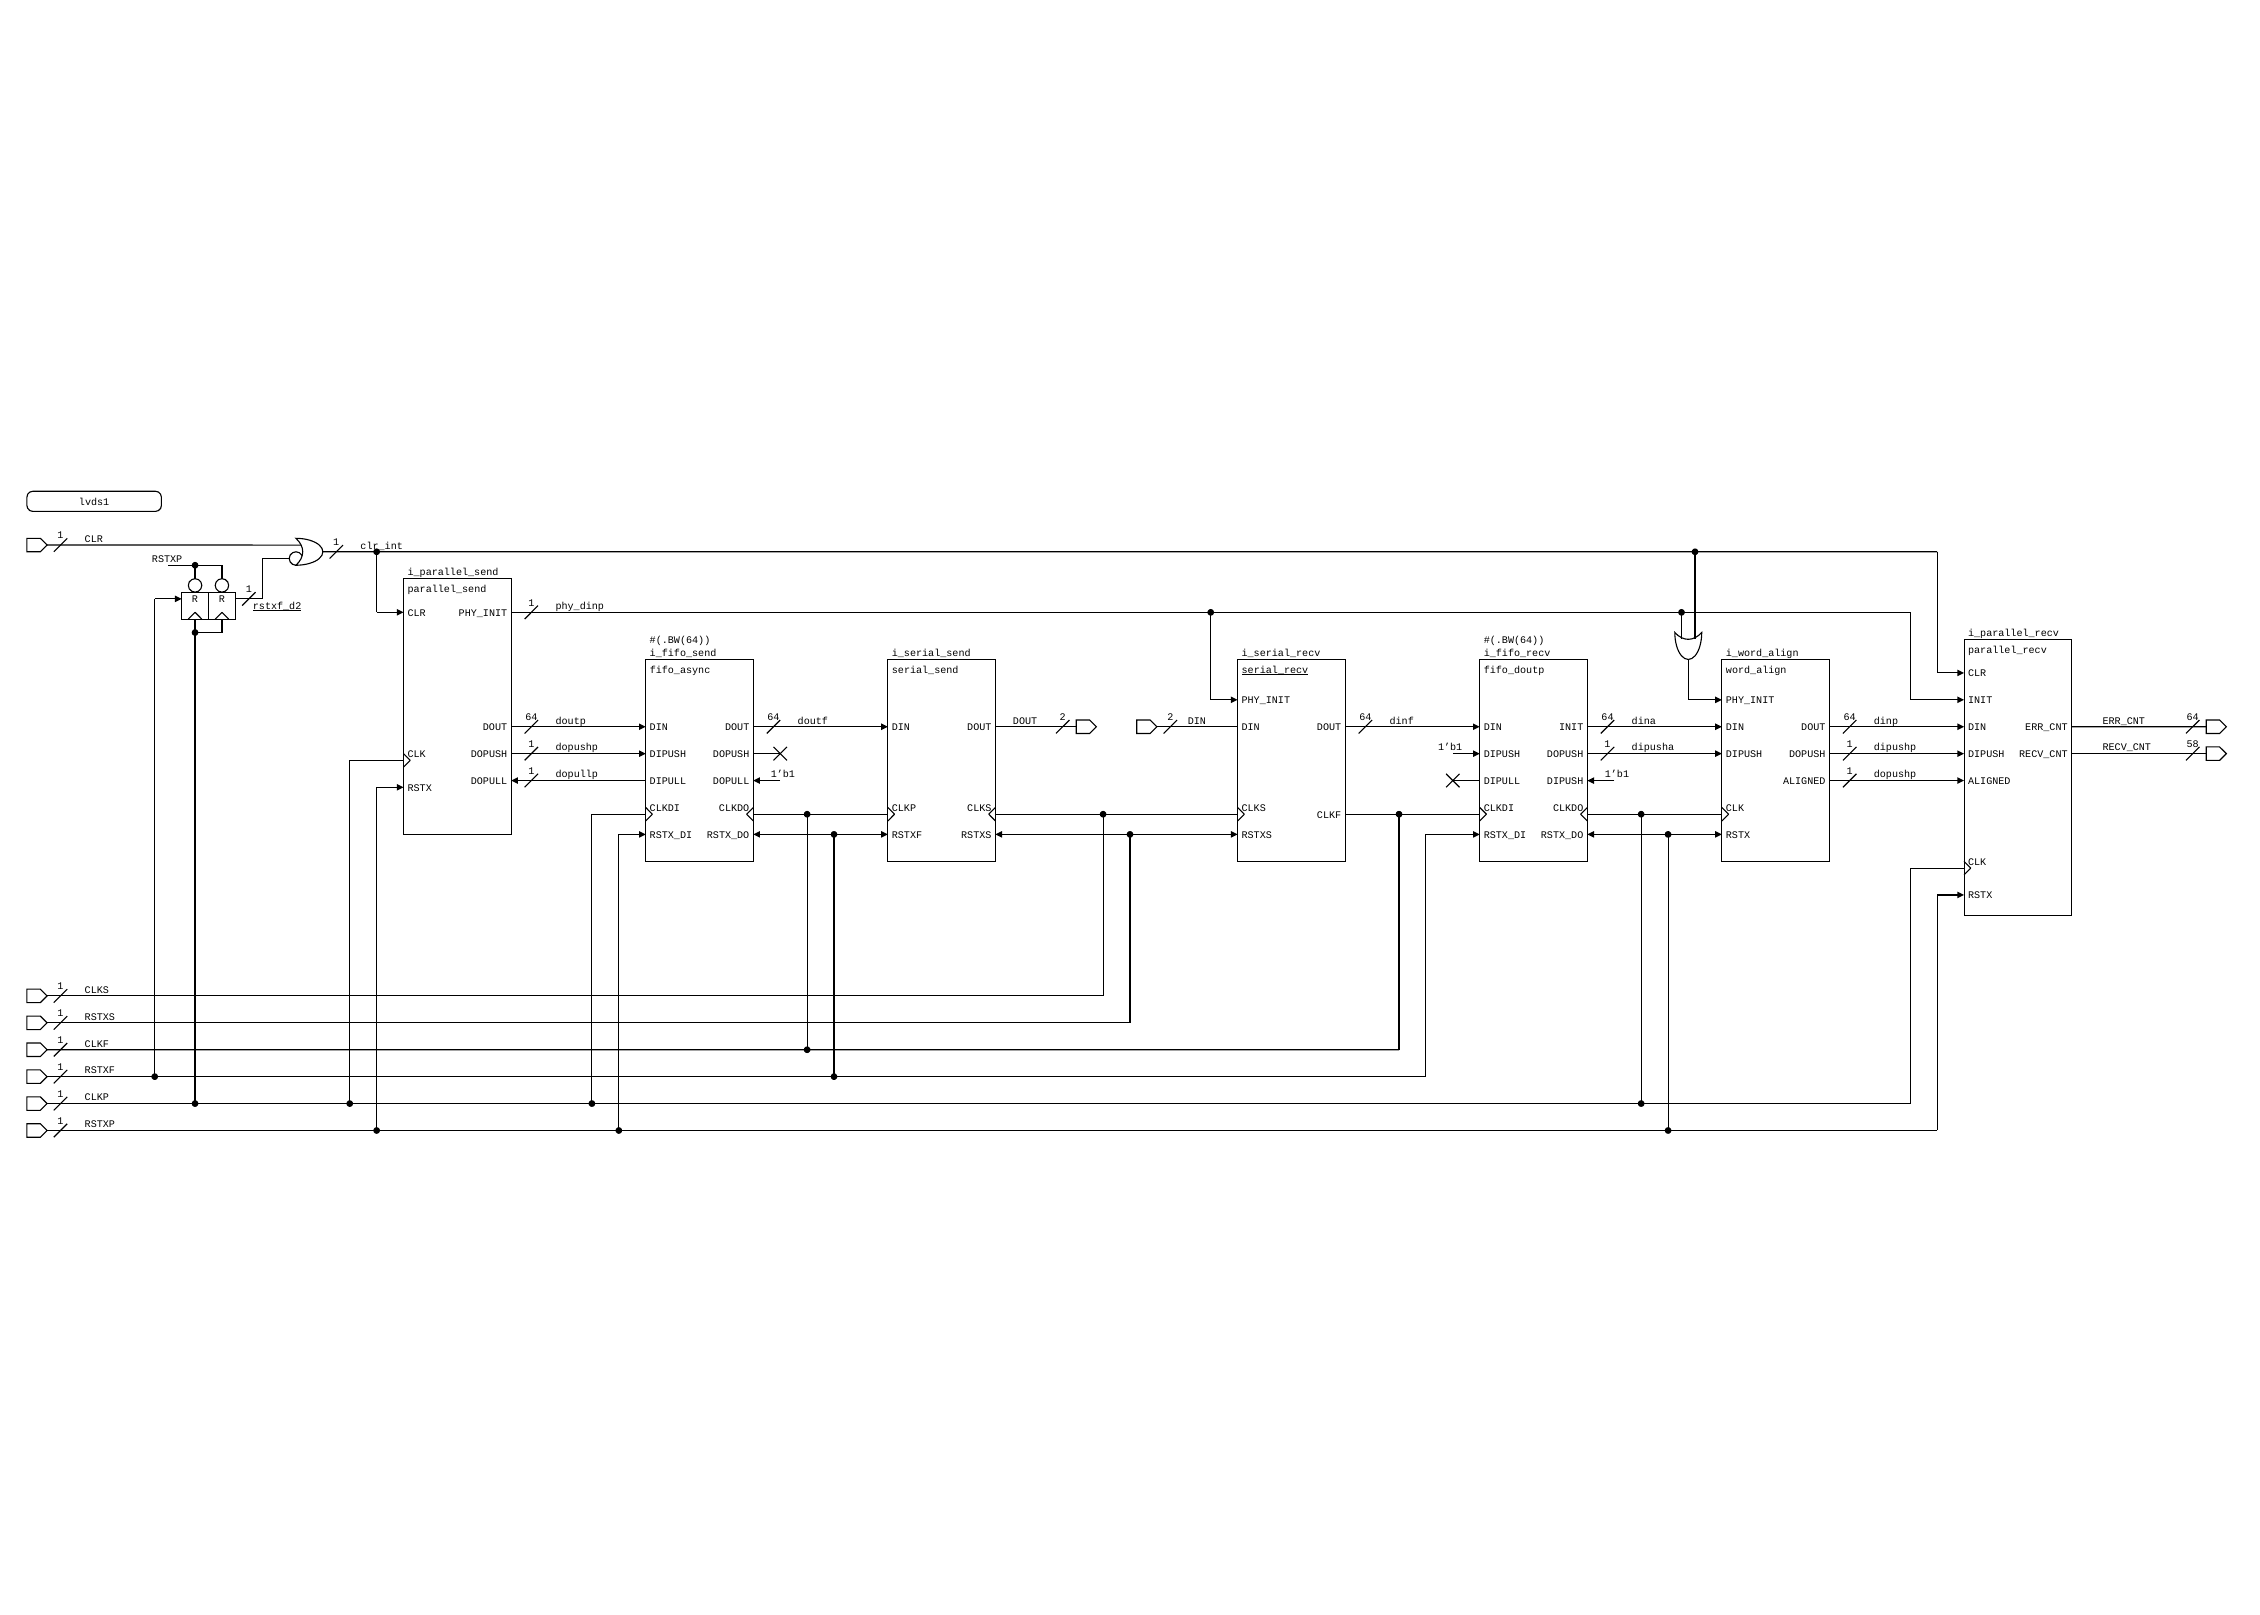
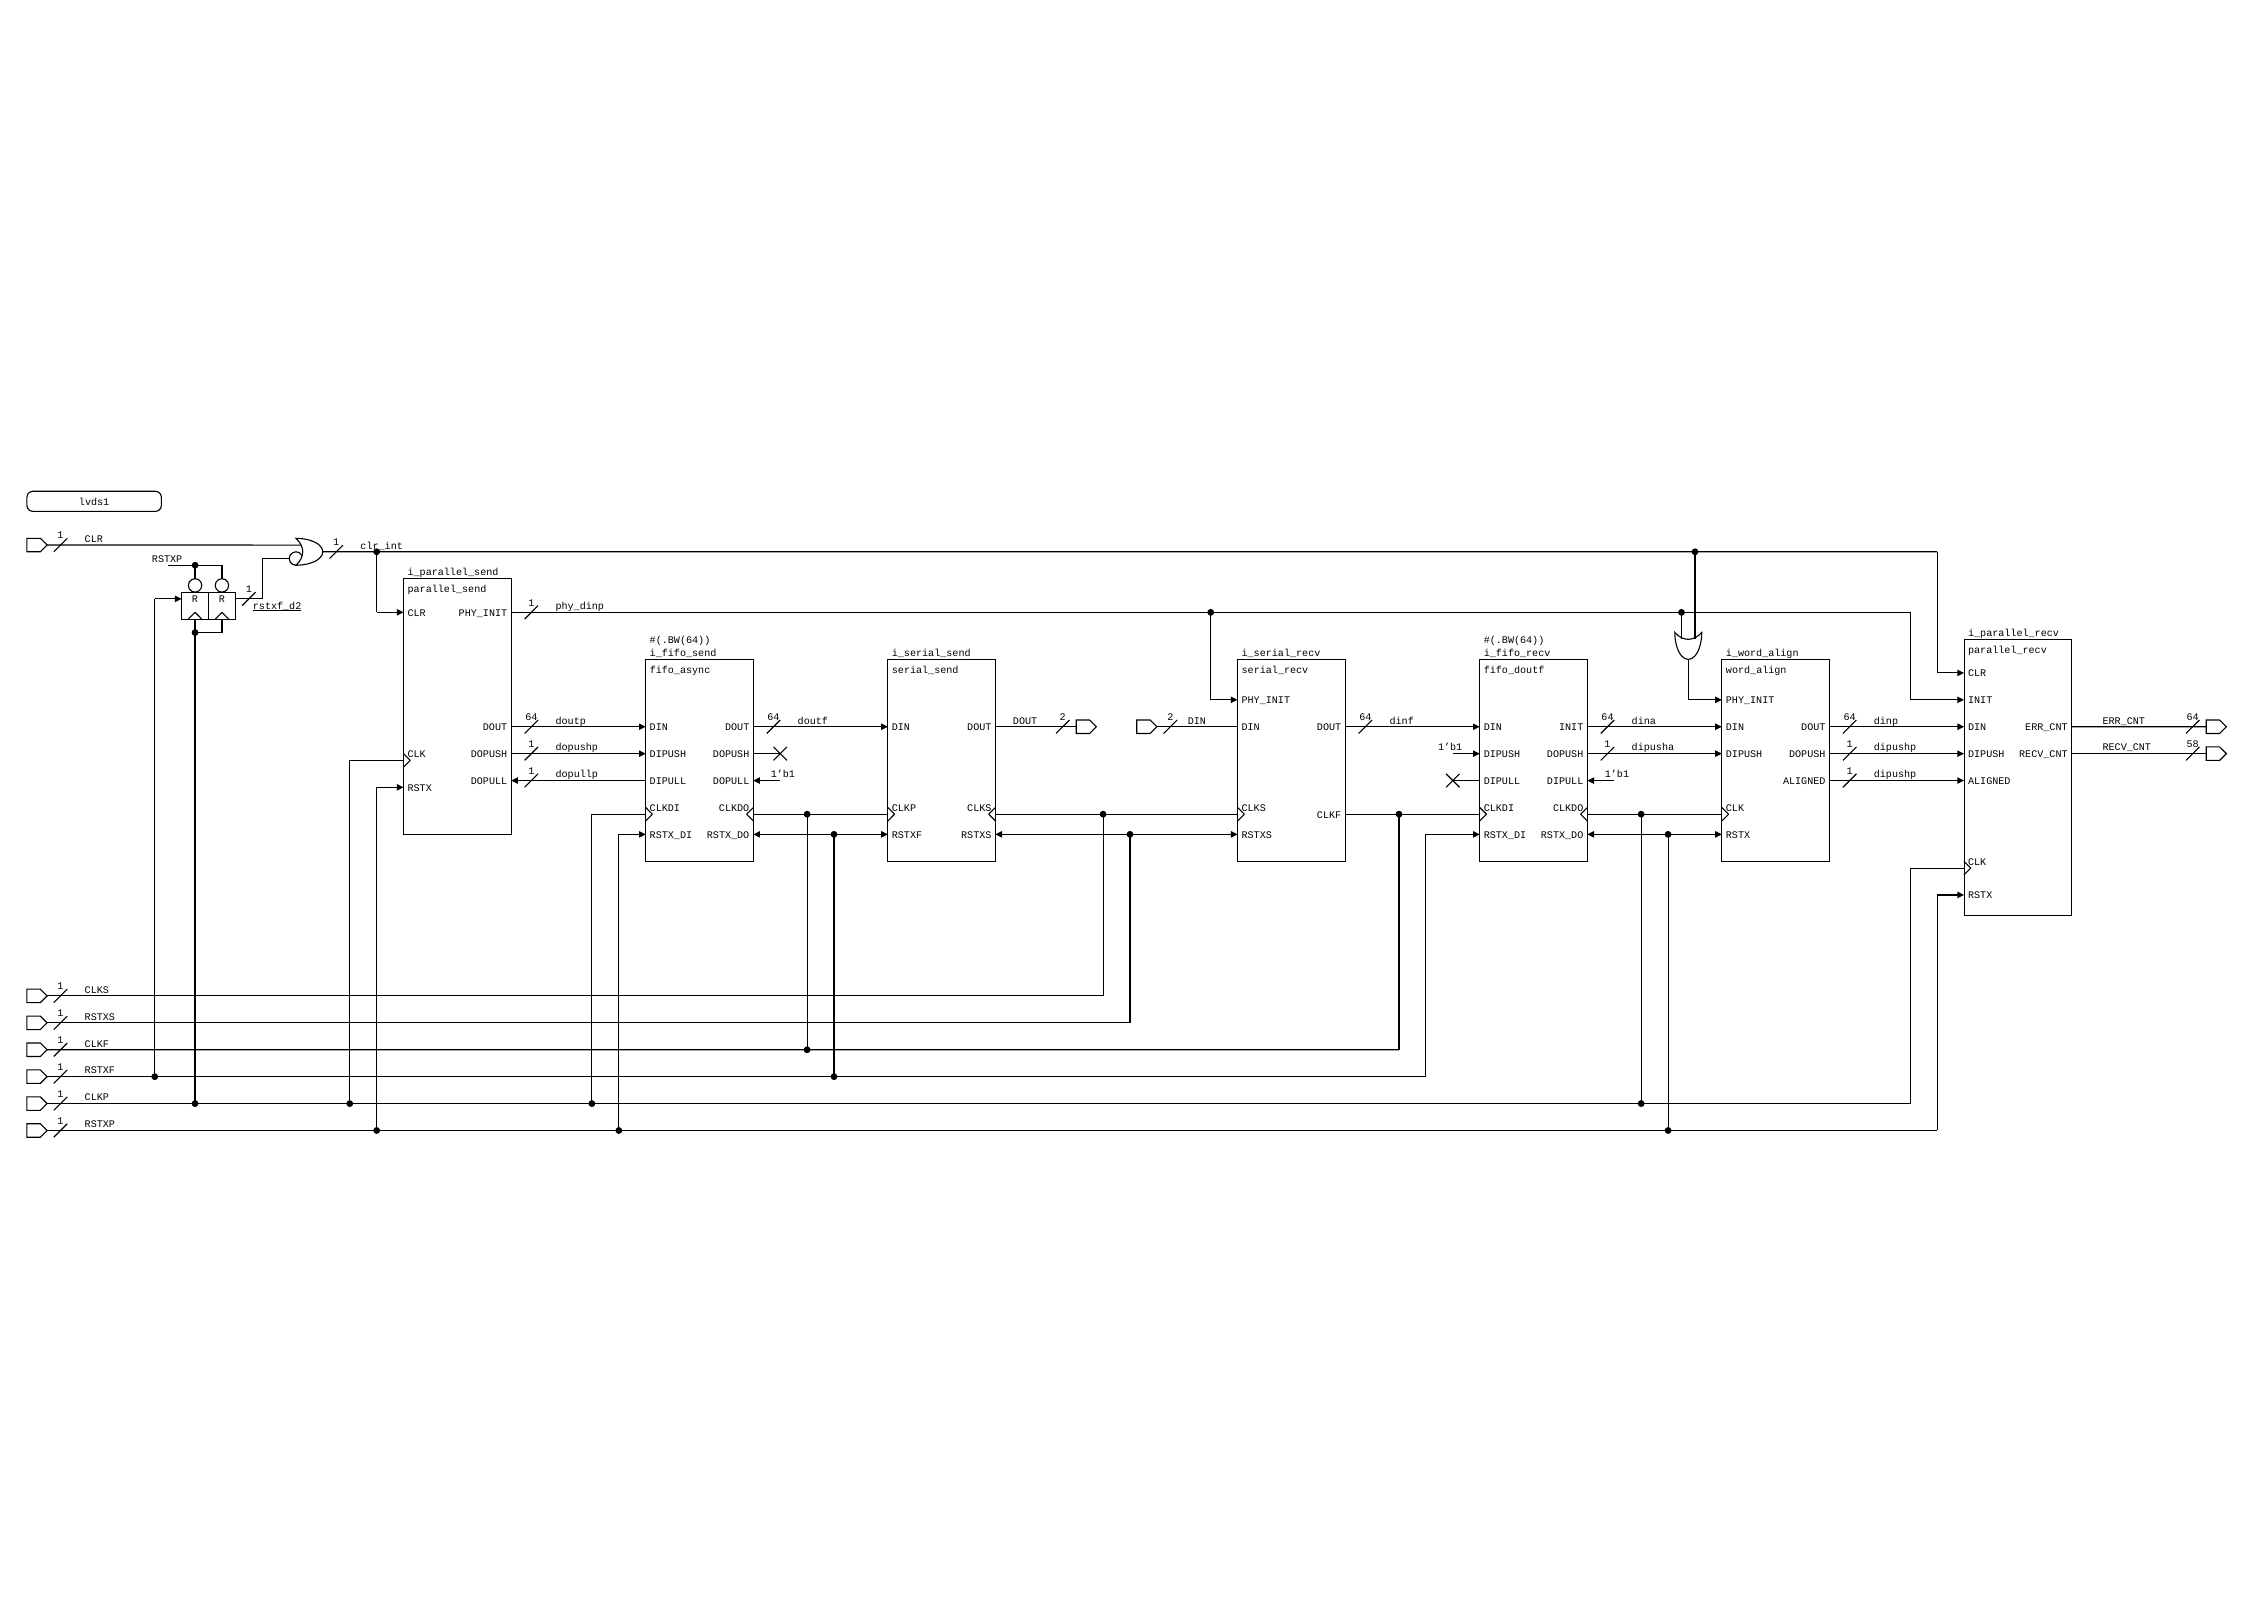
serial_recv underline: present -> none
fifo_doutp: fifo_doutp -> fifo_doutf
dopushp at (1895, 774): dopushp -> dipushp
DIPUSH at (1565, 781): DIPUSH -> DIPULL
